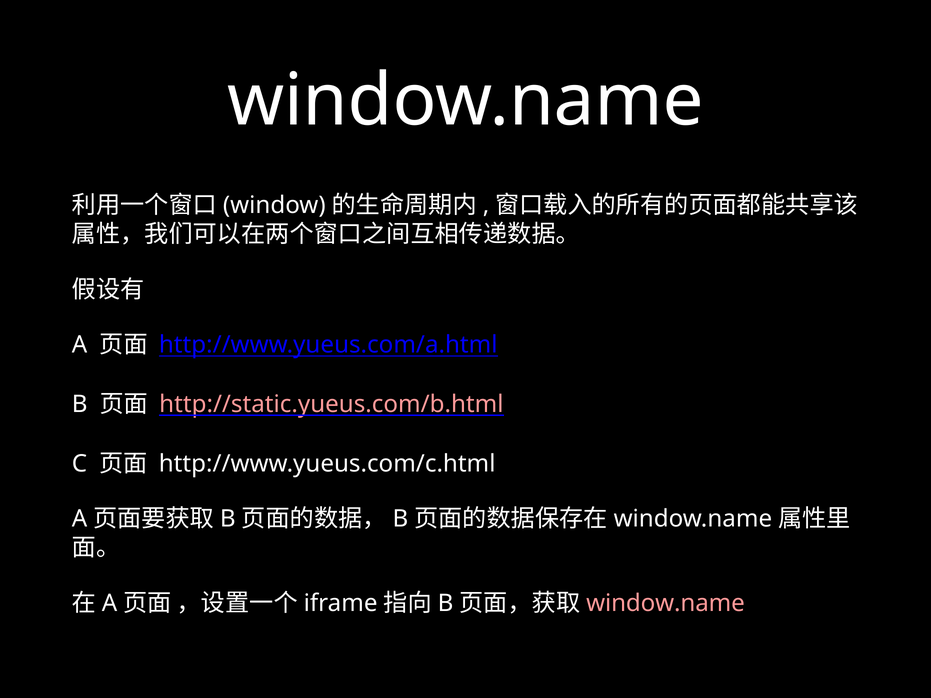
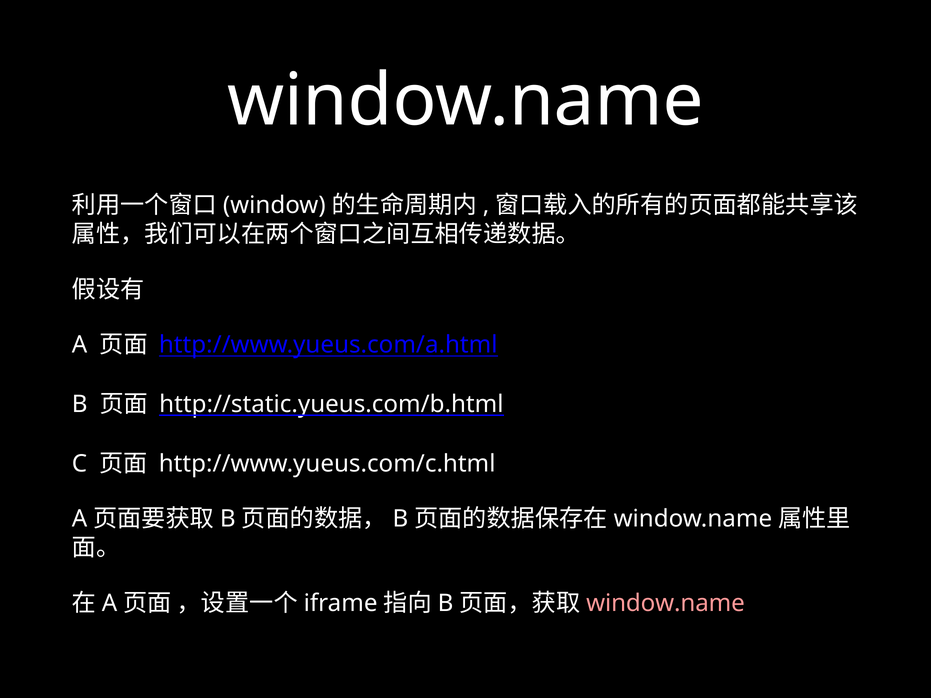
http://static.yueus.com/b.html colour: pink -> white
